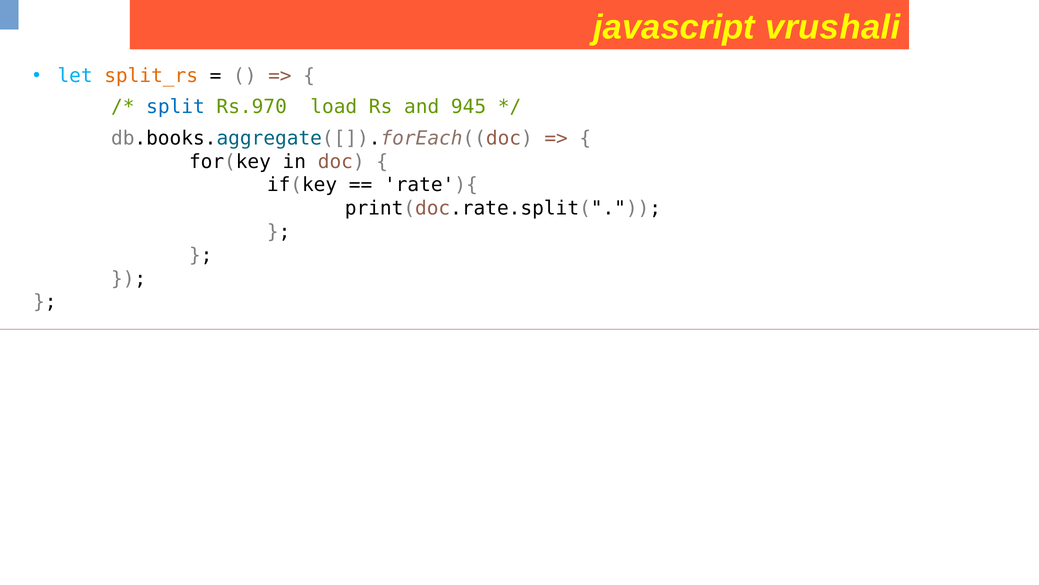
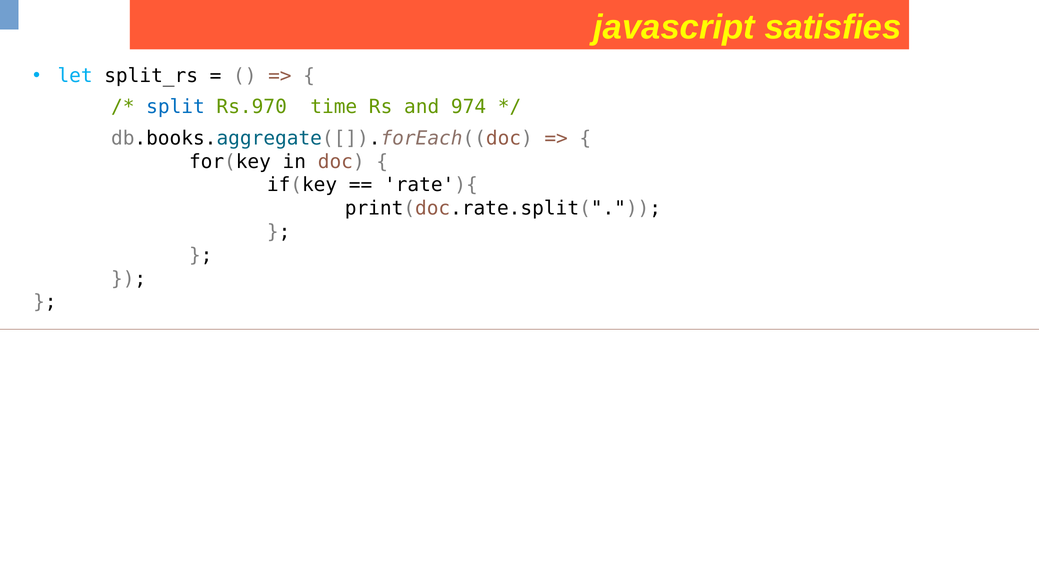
vrushali: vrushali -> satisfies
split_rs colour: orange -> black
load: load -> time
945: 945 -> 974
